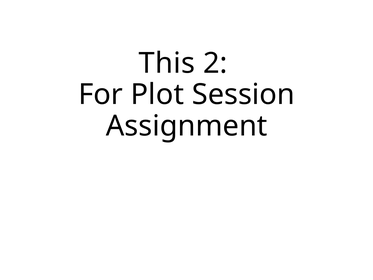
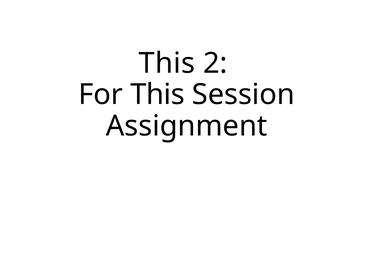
For Plot: Plot -> This
